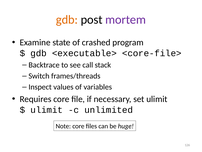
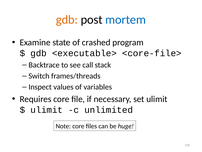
mortem colour: purple -> blue
